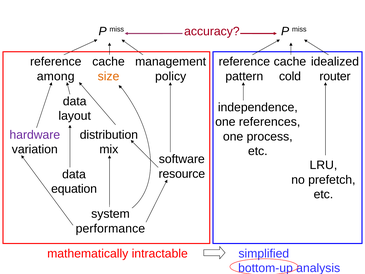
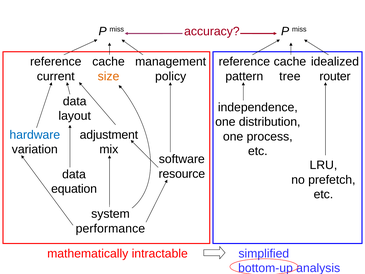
among: among -> current
cold: cold -> tree
references: references -> distribution
hardware colour: purple -> blue
distribution: distribution -> adjustment
